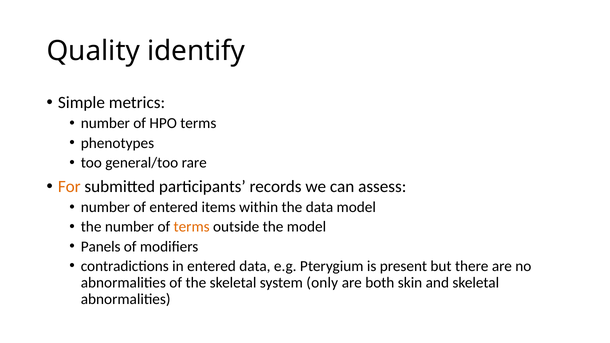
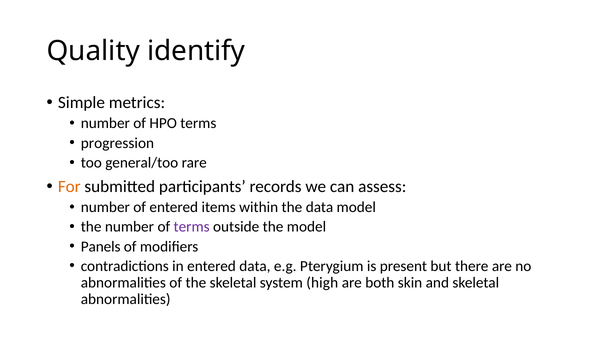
phenotypes: phenotypes -> progression
terms at (192, 227) colour: orange -> purple
only: only -> high
